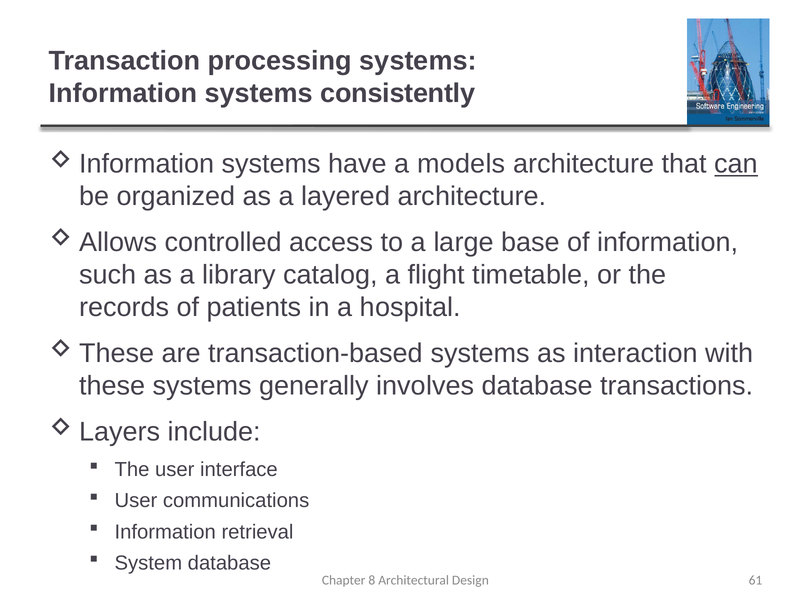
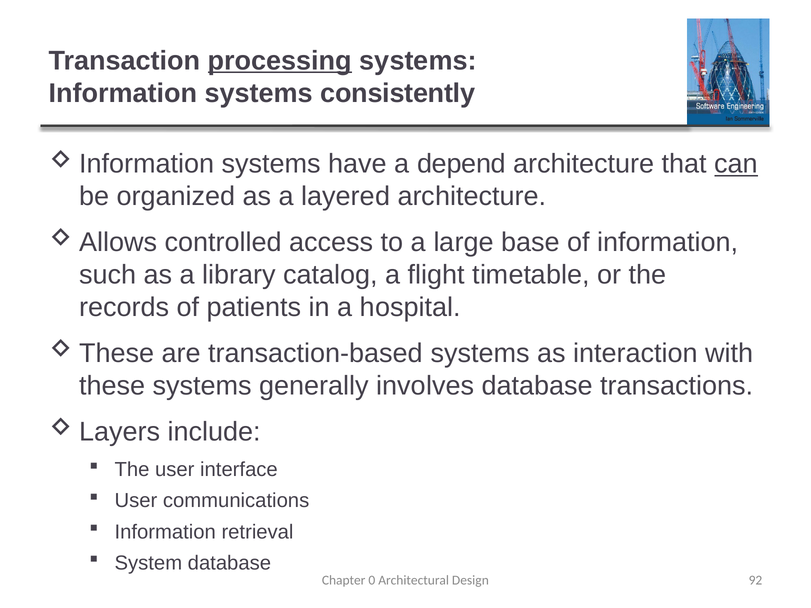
processing underline: none -> present
models: models -> depend
8: 8 -> 0
61: 61 -> 92
